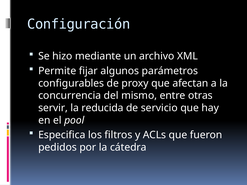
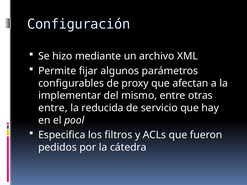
concurrencia: concurrencia -> implementar
servir at (53, 108): servir -> entre
